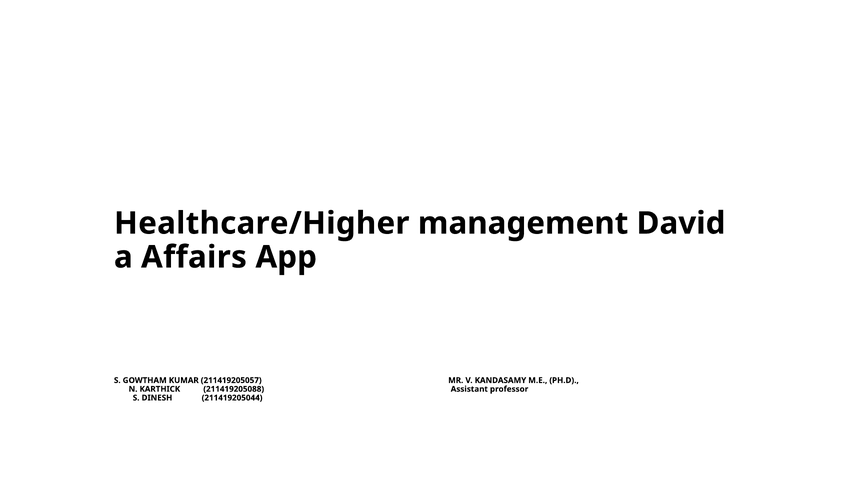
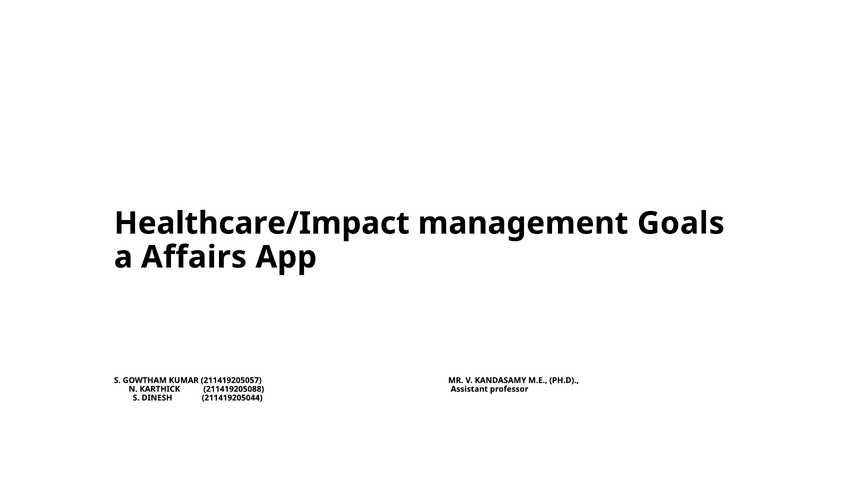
Healthcare/Higher: Healthcare/Higher -> Healthcare/Impact
David: David -> Goals
